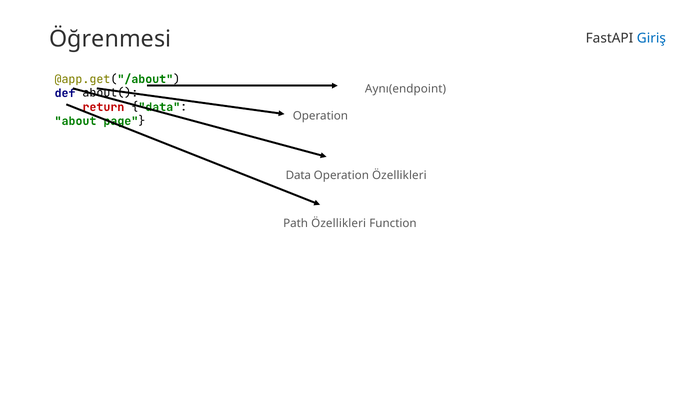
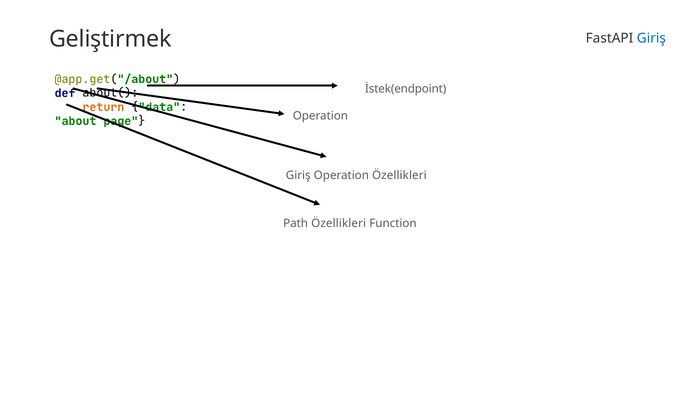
Öğrenmesi: Öğrenmesi -> Geliştirmek
Aynı(endpoint: Aynı(endpoint -> İstek(endpoint
return colour: red -> orange
Data at (298, 175): Data -> Giriş
